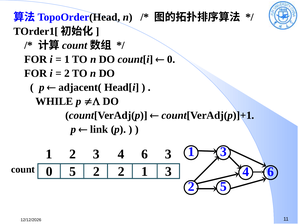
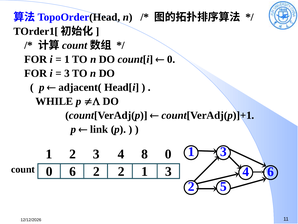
2 at (67, 73): 2 -> 3
4 6: 6 -> 8
3 3: 3 -> 0
0 5: 5 -> 6
